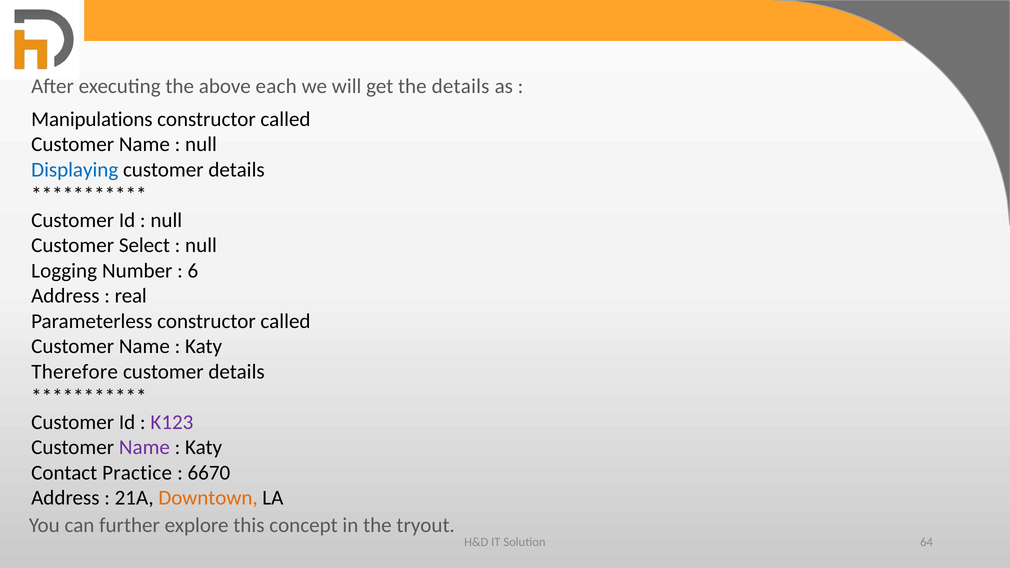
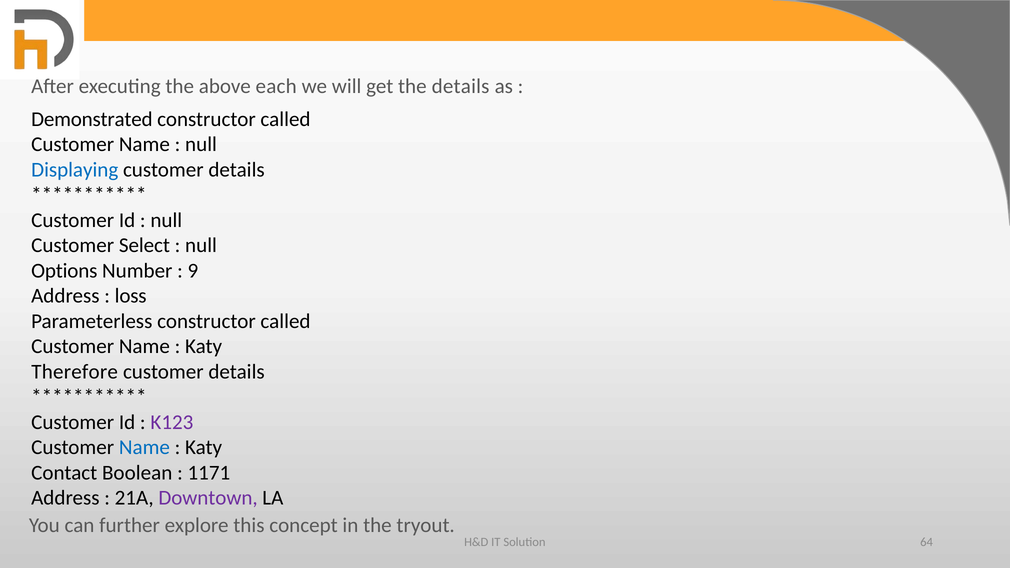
Manipulations: Manipulations -> Demonstrated
Logging: Logging -> Options
6: 6 -> 9
real: real -> loss
Name at (144, 448) colour: purple -> blue
Practice: Practice -> Boolean
6670: 6670 -> 1171
Downtown colour: orange -> purple
